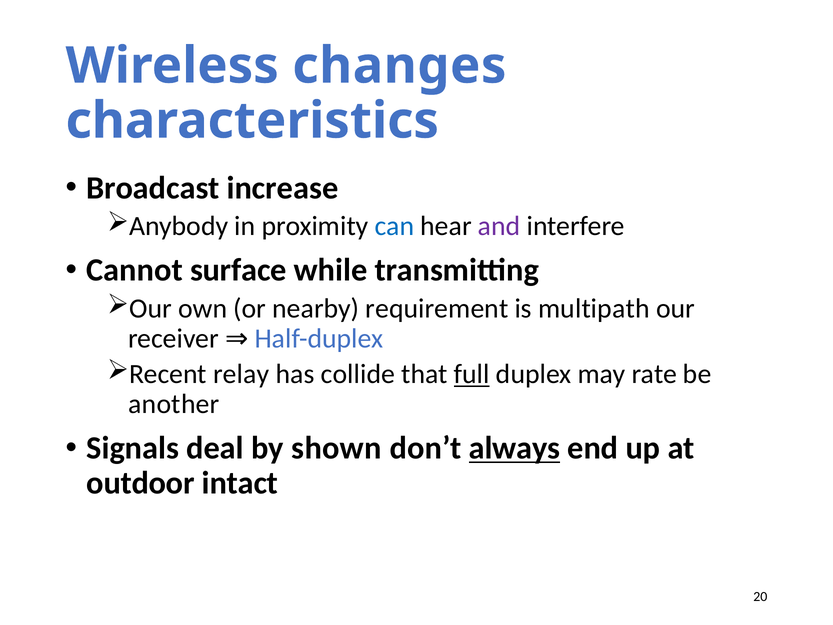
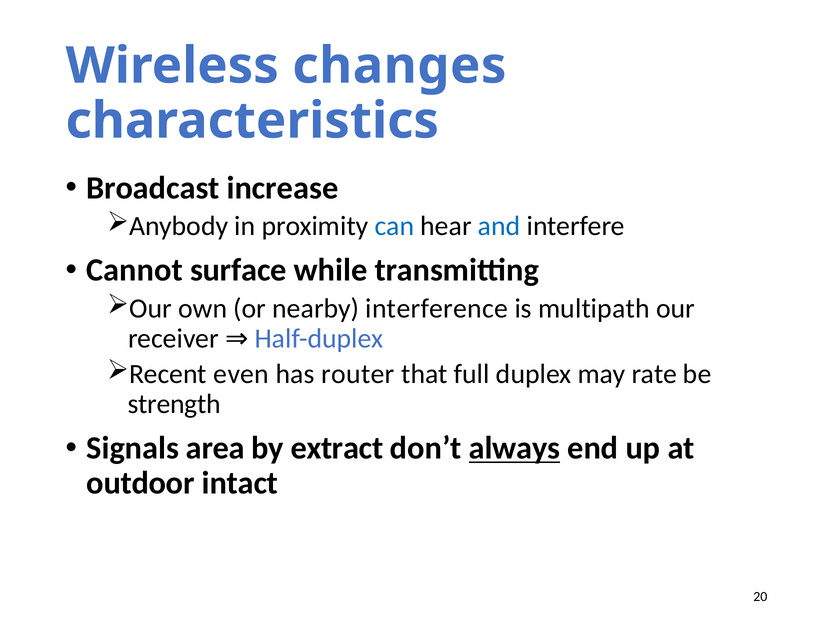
and colour: purple -> blue
requirement: requirement -> interference
relay: relay -> even
collide: collide -> router
full underline: present -> none
another: another -> strength
deal: deal -> area
shown: shown -> extract
